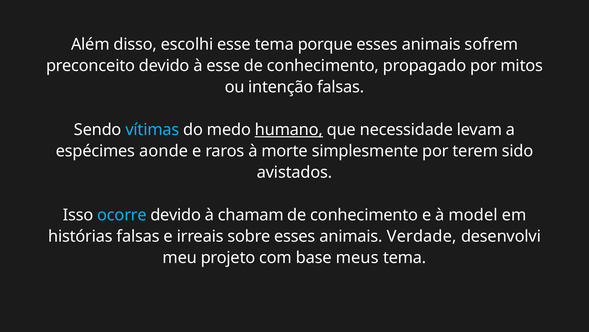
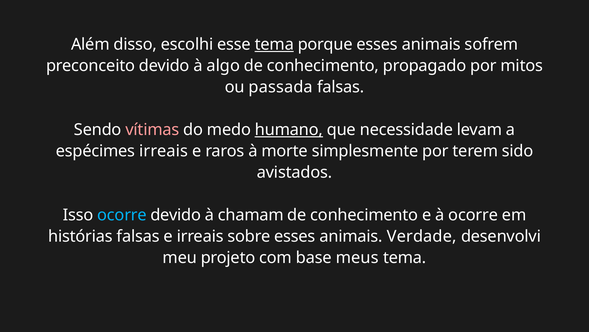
tema at (274, 44) underline: none -> present
à esse: esse -> algo
intenção: intenção -> passada
vítimas colour: light blue -> pink
espécimes aonde: aonde -> irreais
à model: model -> ocorre
